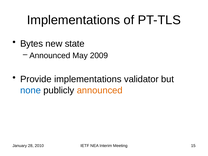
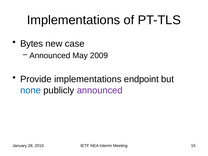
state: state -> case
validator: validator -> endpoint
announced at (100, 90) colour: orange -> purple
